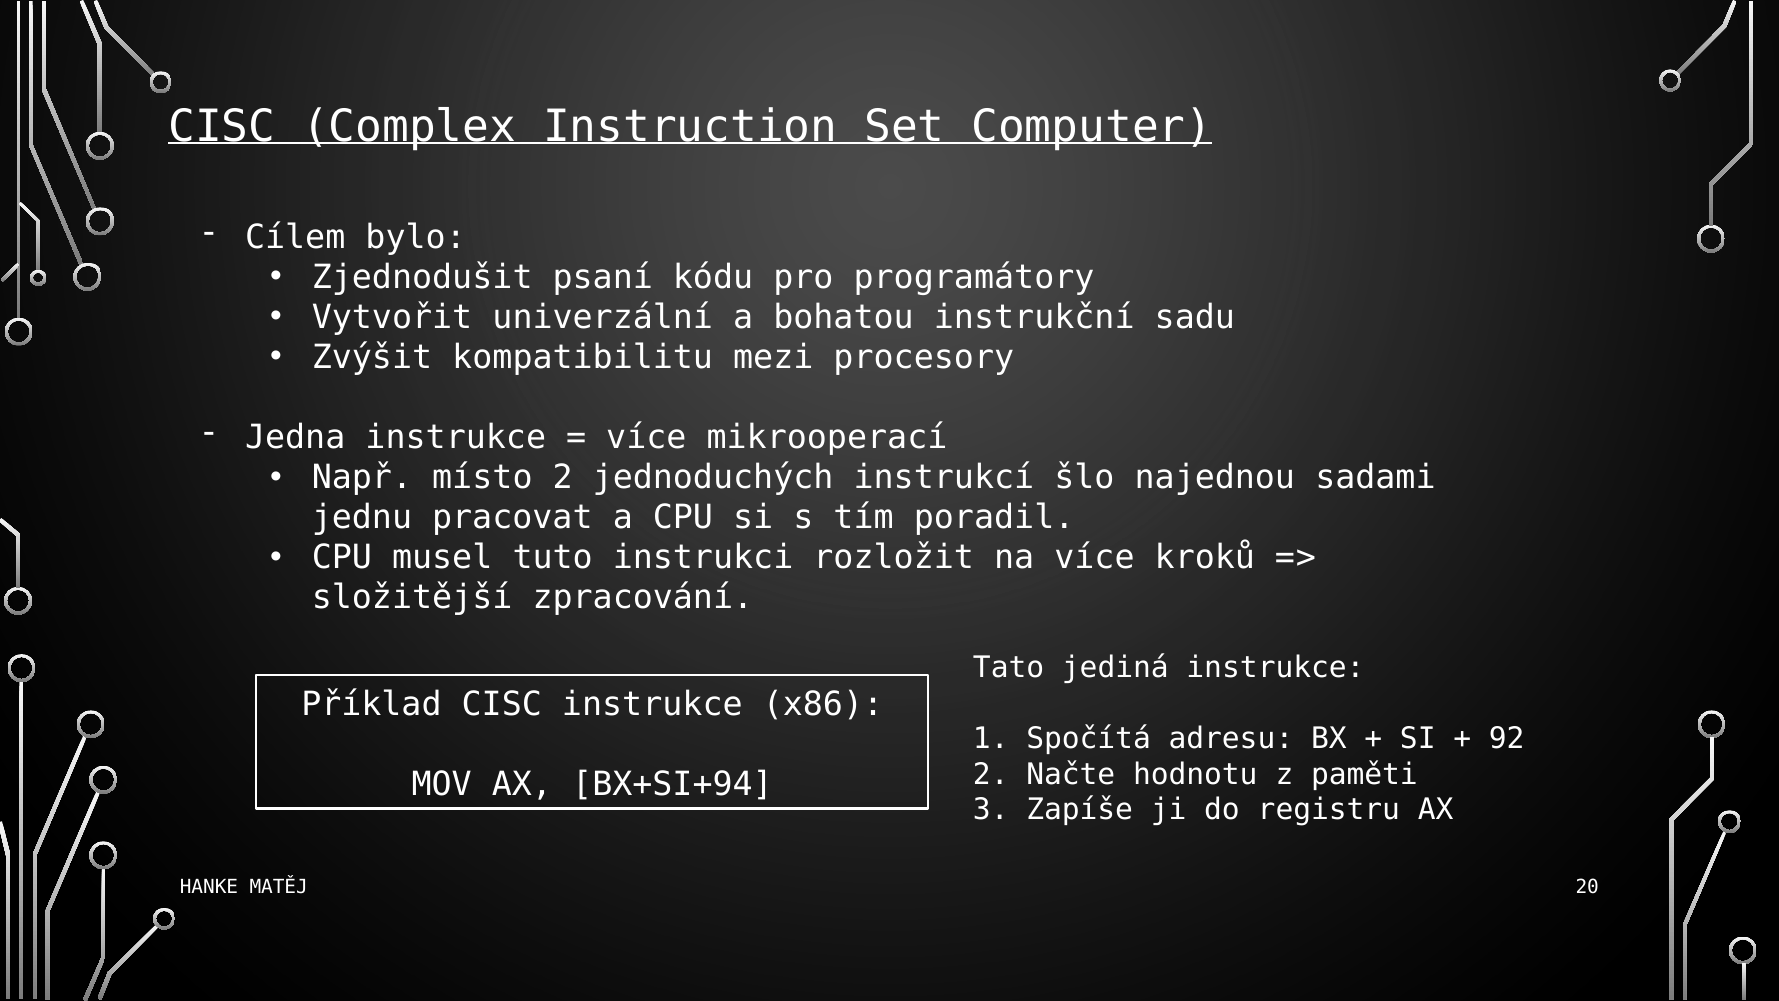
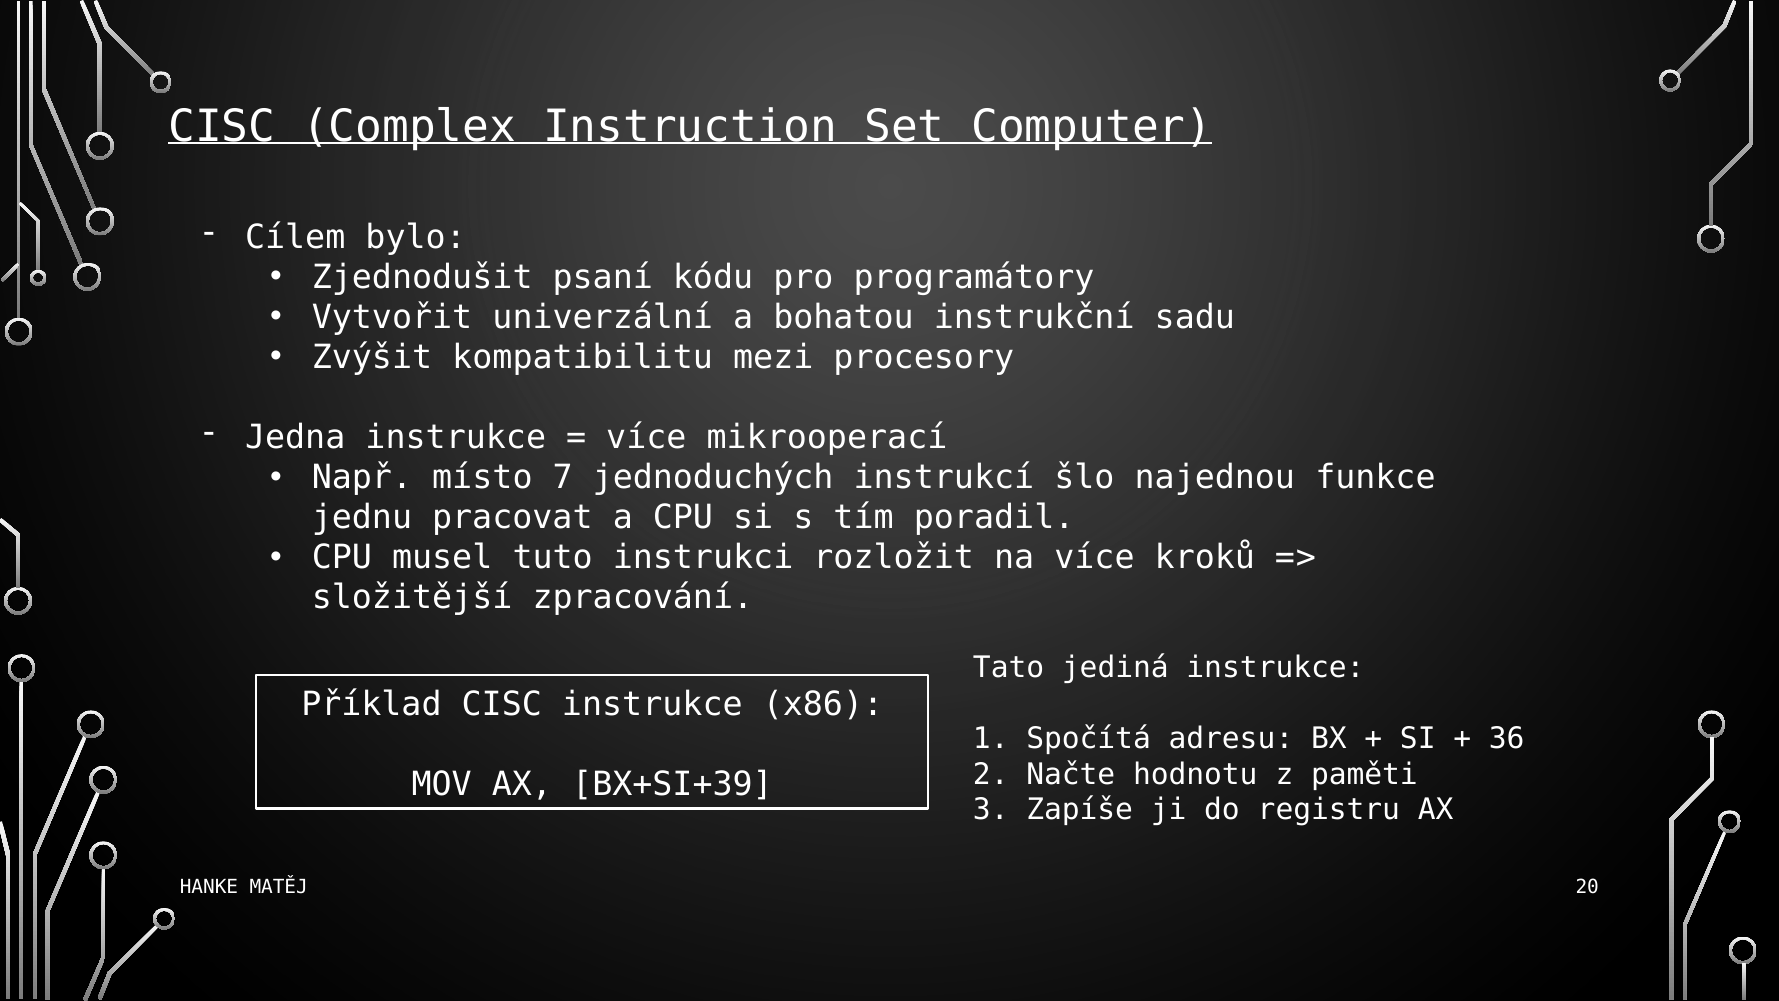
místo 2: 2 -> 7
sadami: sadami -> funkce
92: 92 -> 36
BX+SI+94: BX+SI+94 -> BX+SI+39
